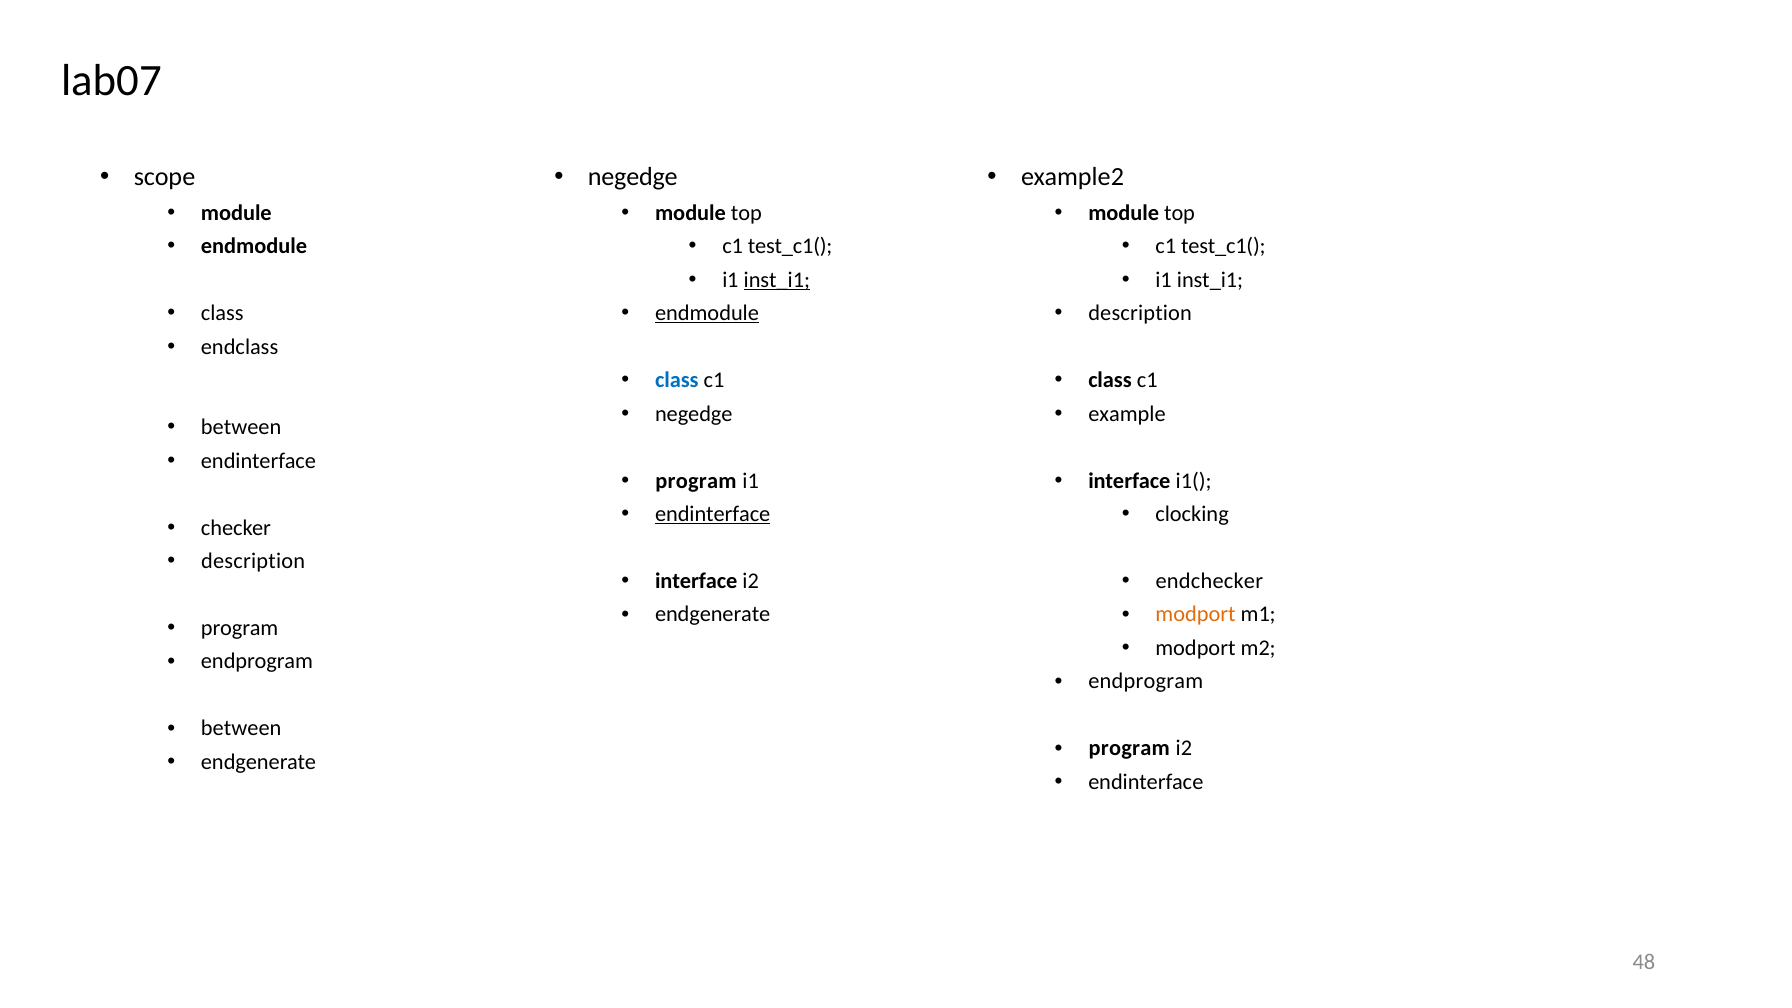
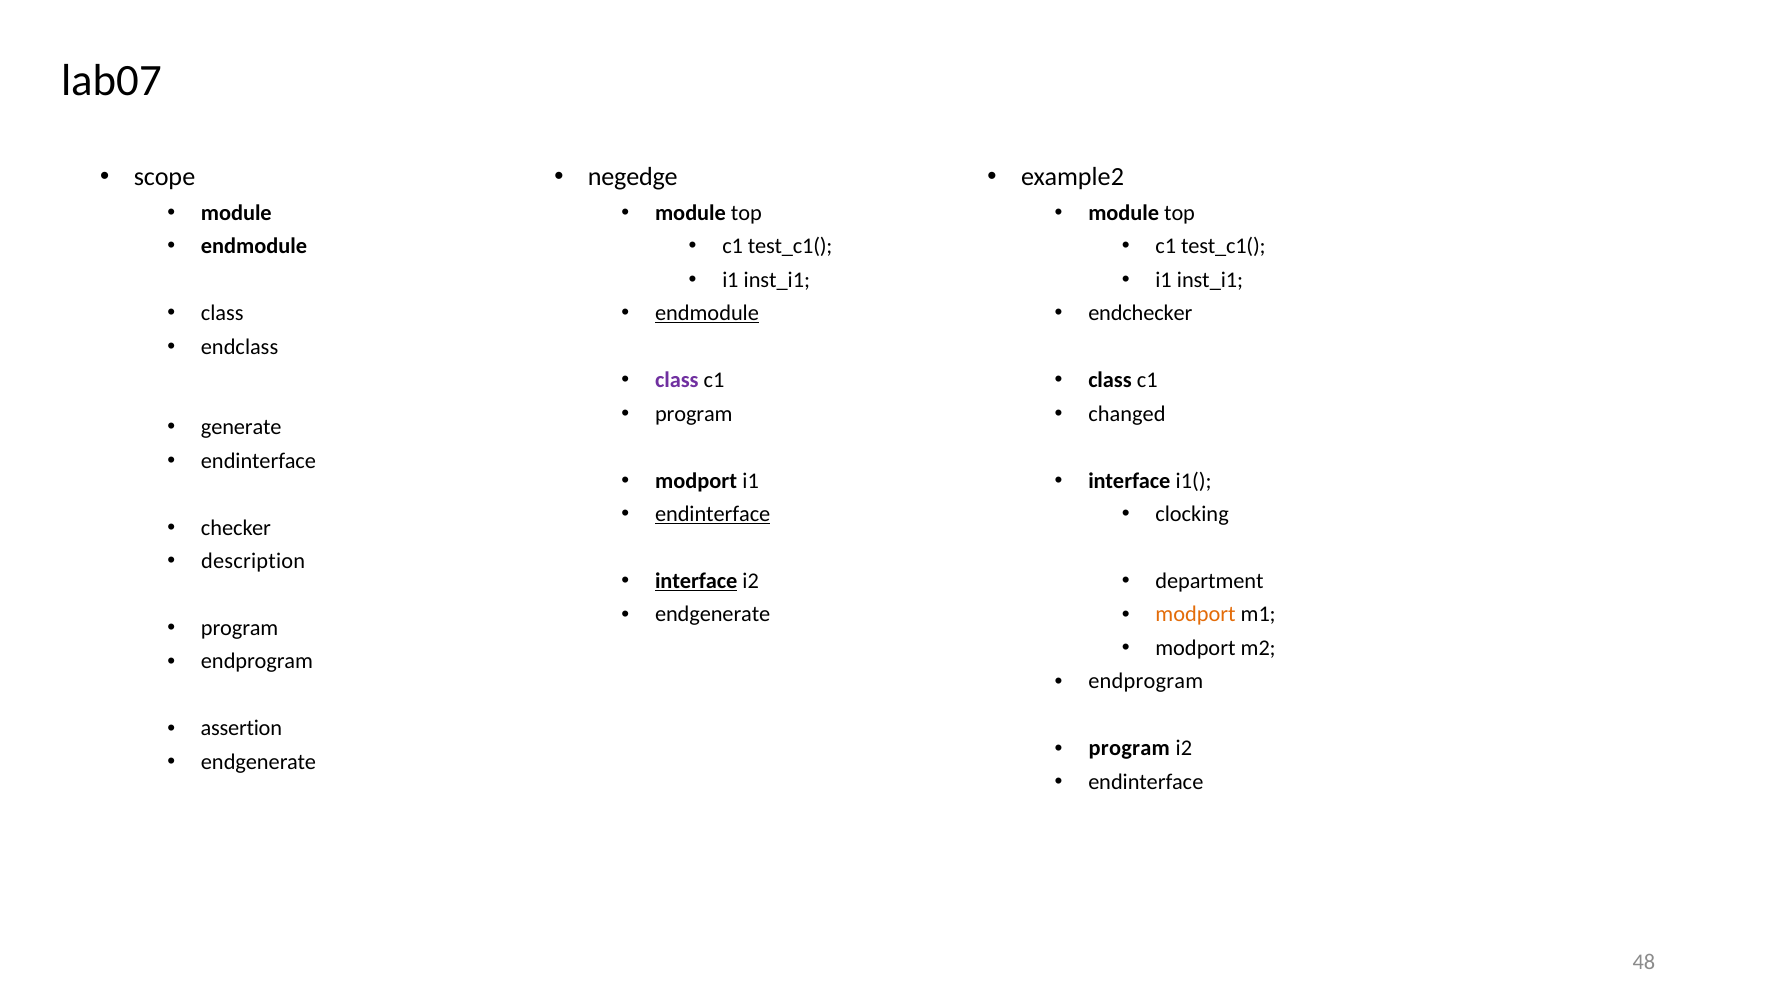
inst_i1 at (777, 280) underline: present -> none
description at (1140, 313): description -> endchecker
class at (677, 380) colour: blue -> purple
negedge at (694, 414): negedge -> program
example: example -> changed
between at (241, 427): between -> generate
program at (696, 481): program -> modport
interface at (696, 581) underline: none -> present
endchecker: endchecker -> department
between at (241, 729): between -> assertion
